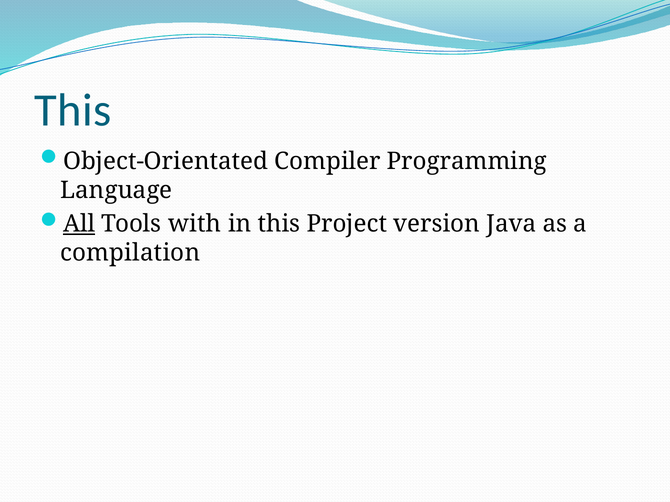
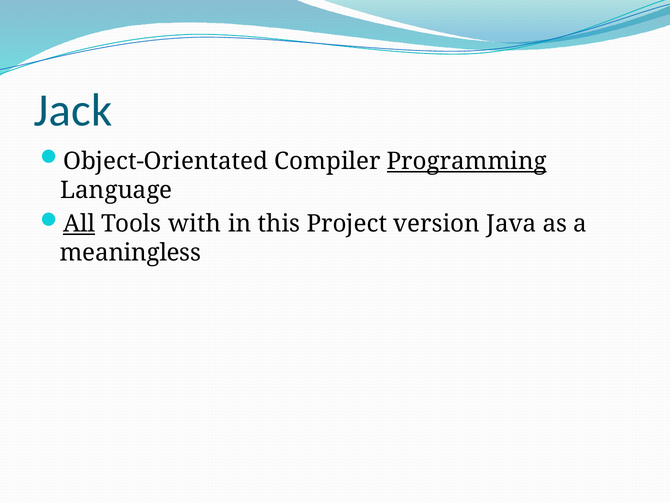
This at (73, 111): This -> Jack
Programming underline: none -> present
compilation: compilation -> meaningless
